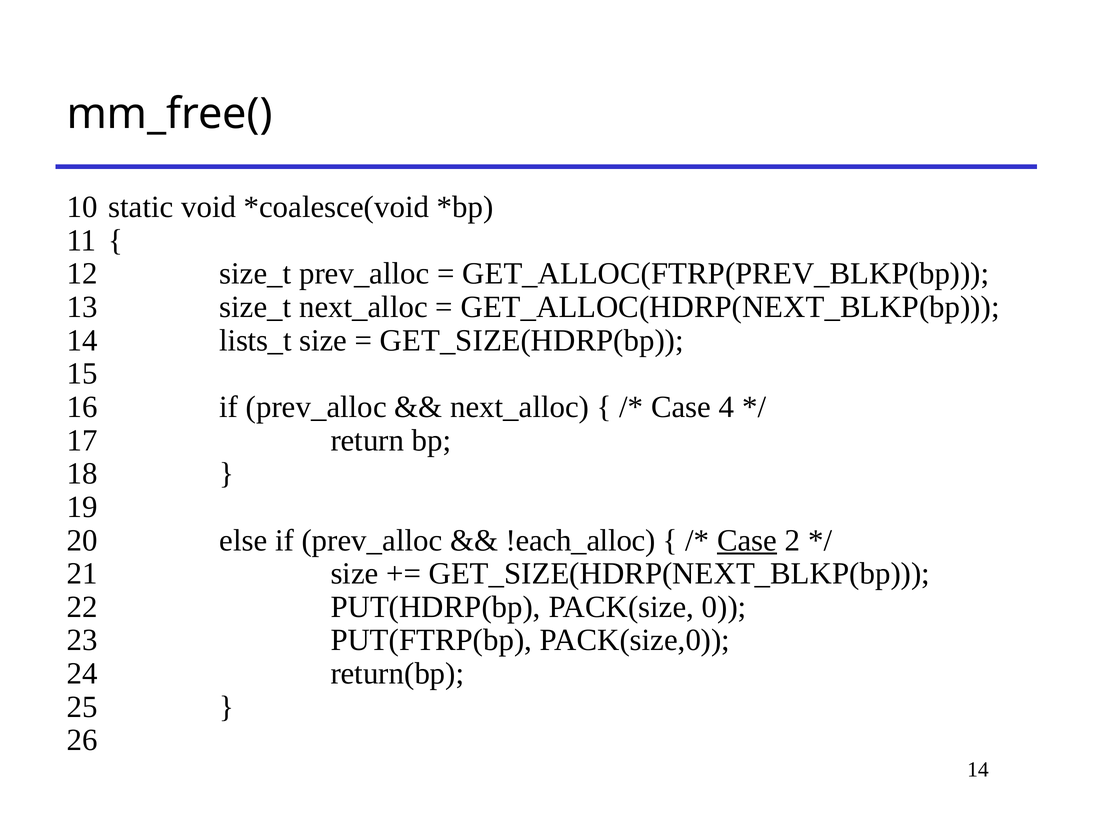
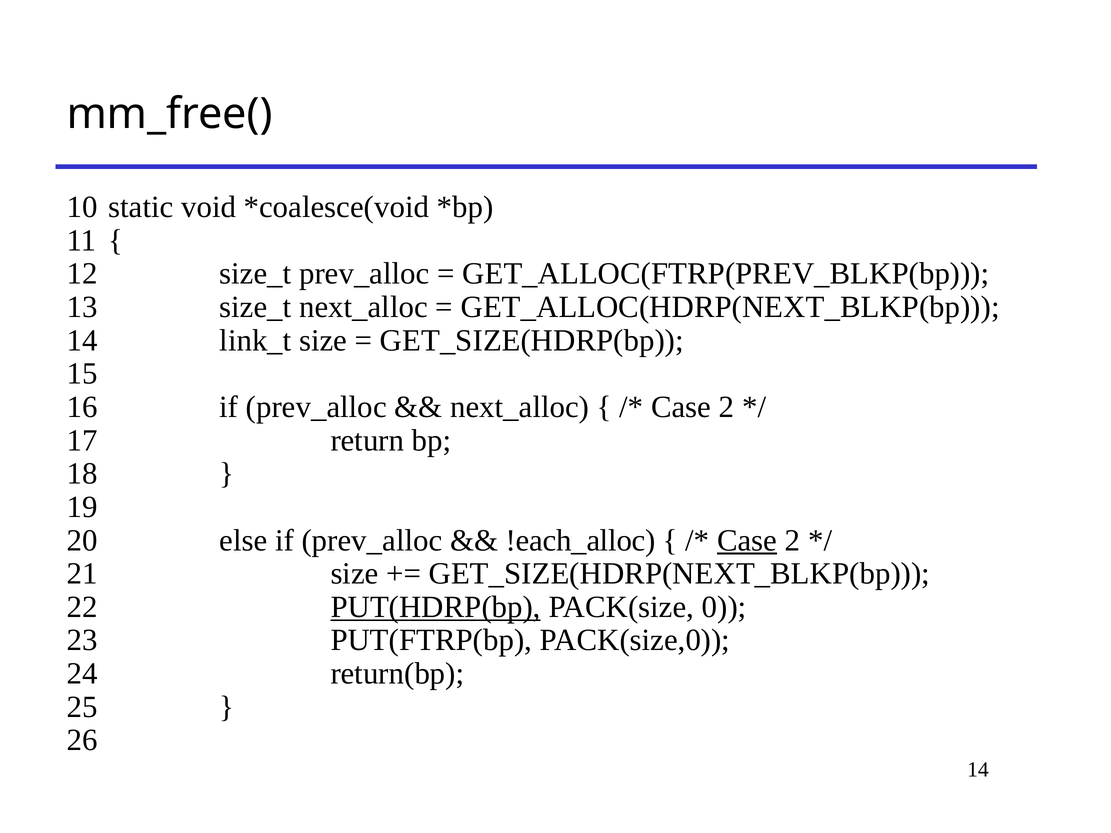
lists_t: lists_t -> link_t
4 at (727, 407): 4 -> 2
PUT(HDRP(bp underline: none -> present
